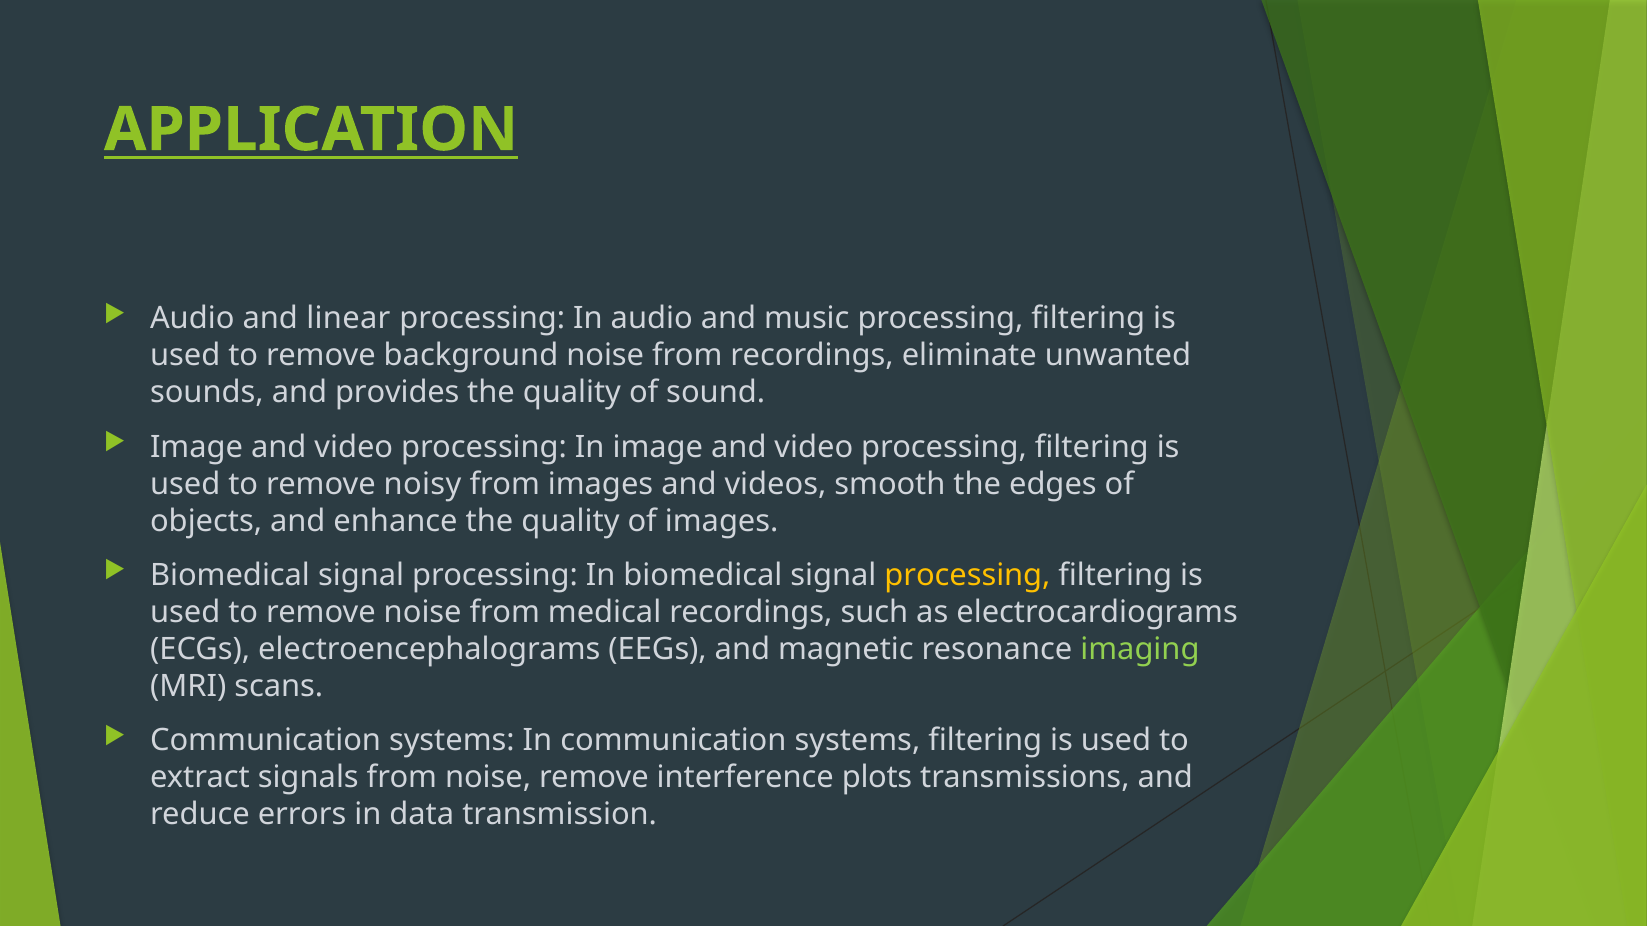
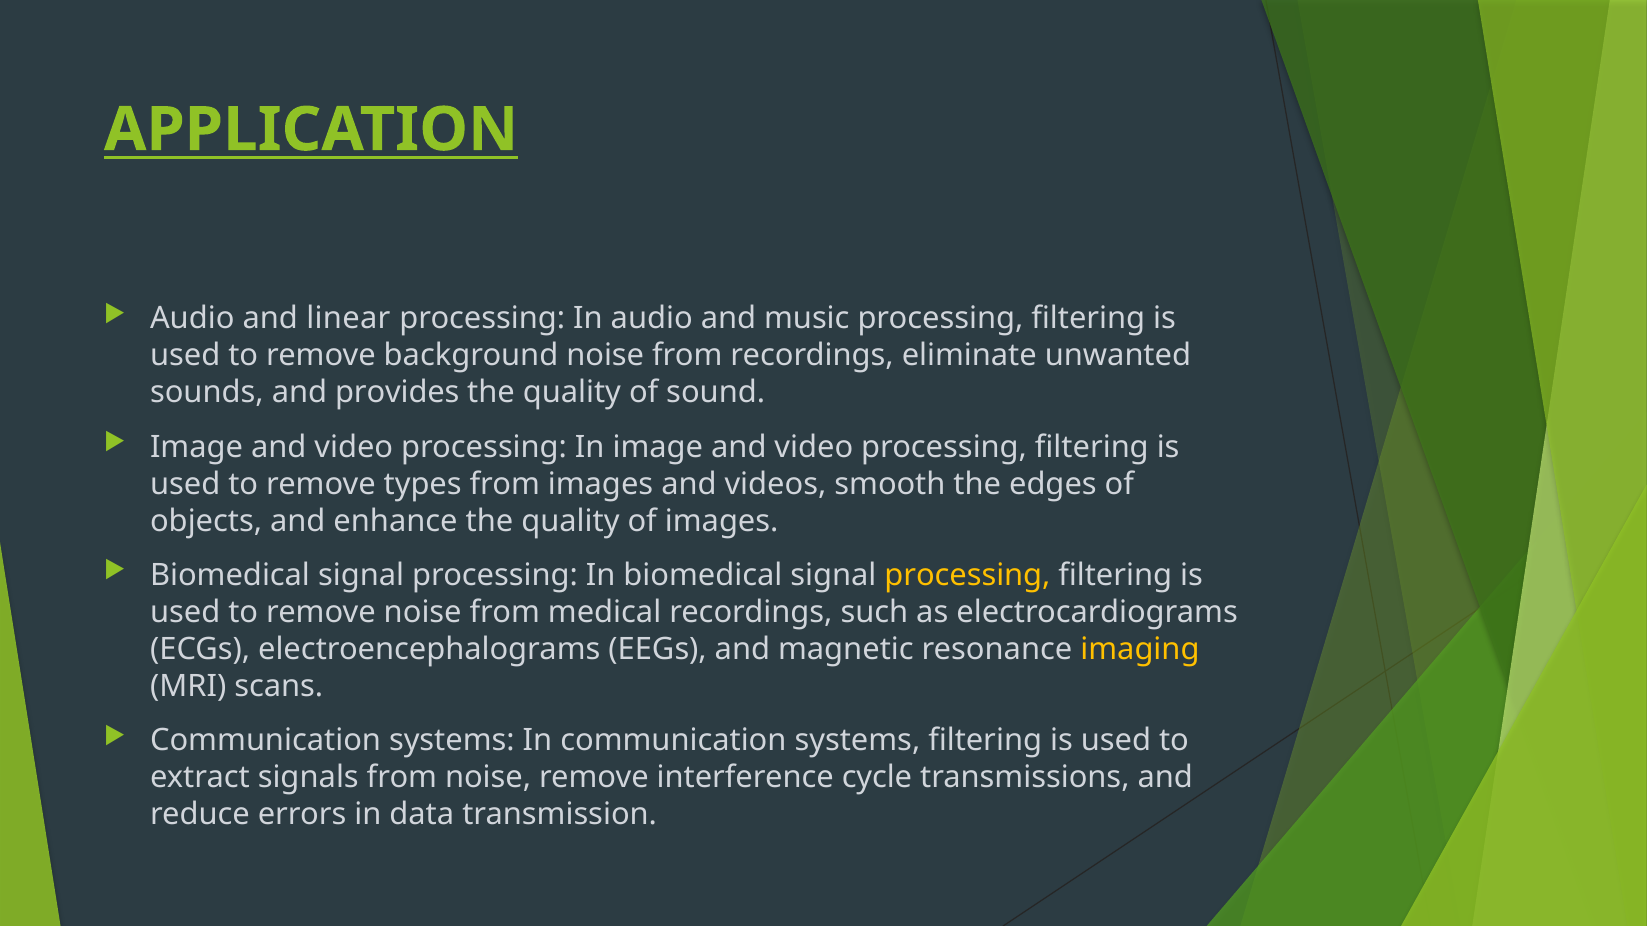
noisy: noisy -> types
imaging colour: light green -> yellow
plots: plots -> cycle
